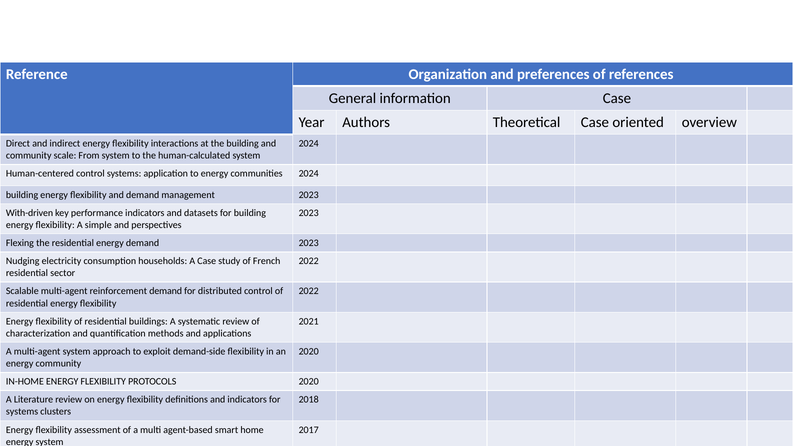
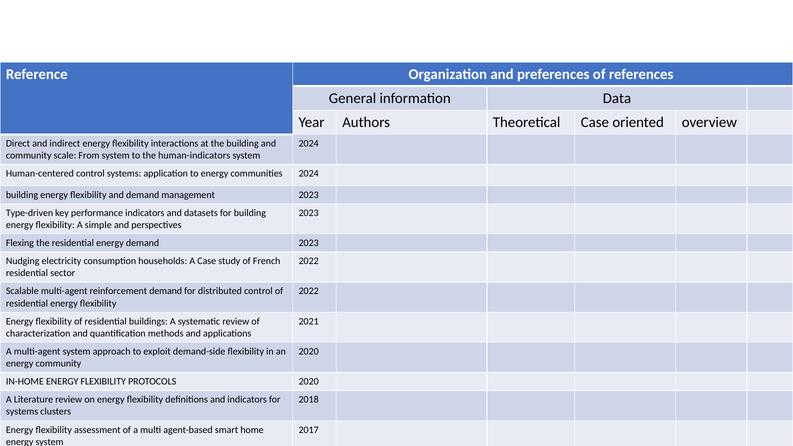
information Case: Case -> Data
human-calculated: human-calculated -> human-indicators
With-driven: With-driven -> Type-driven
